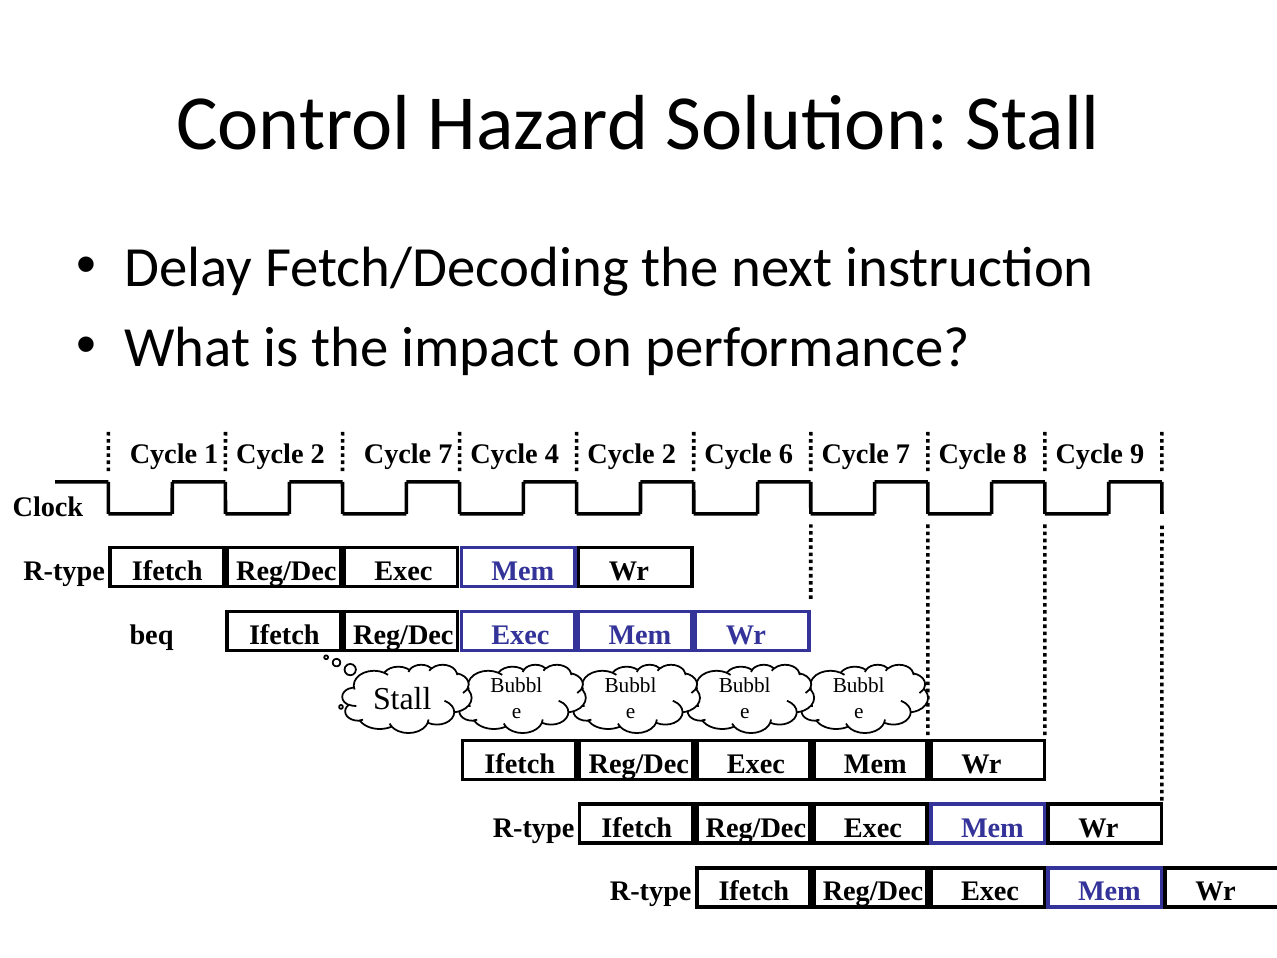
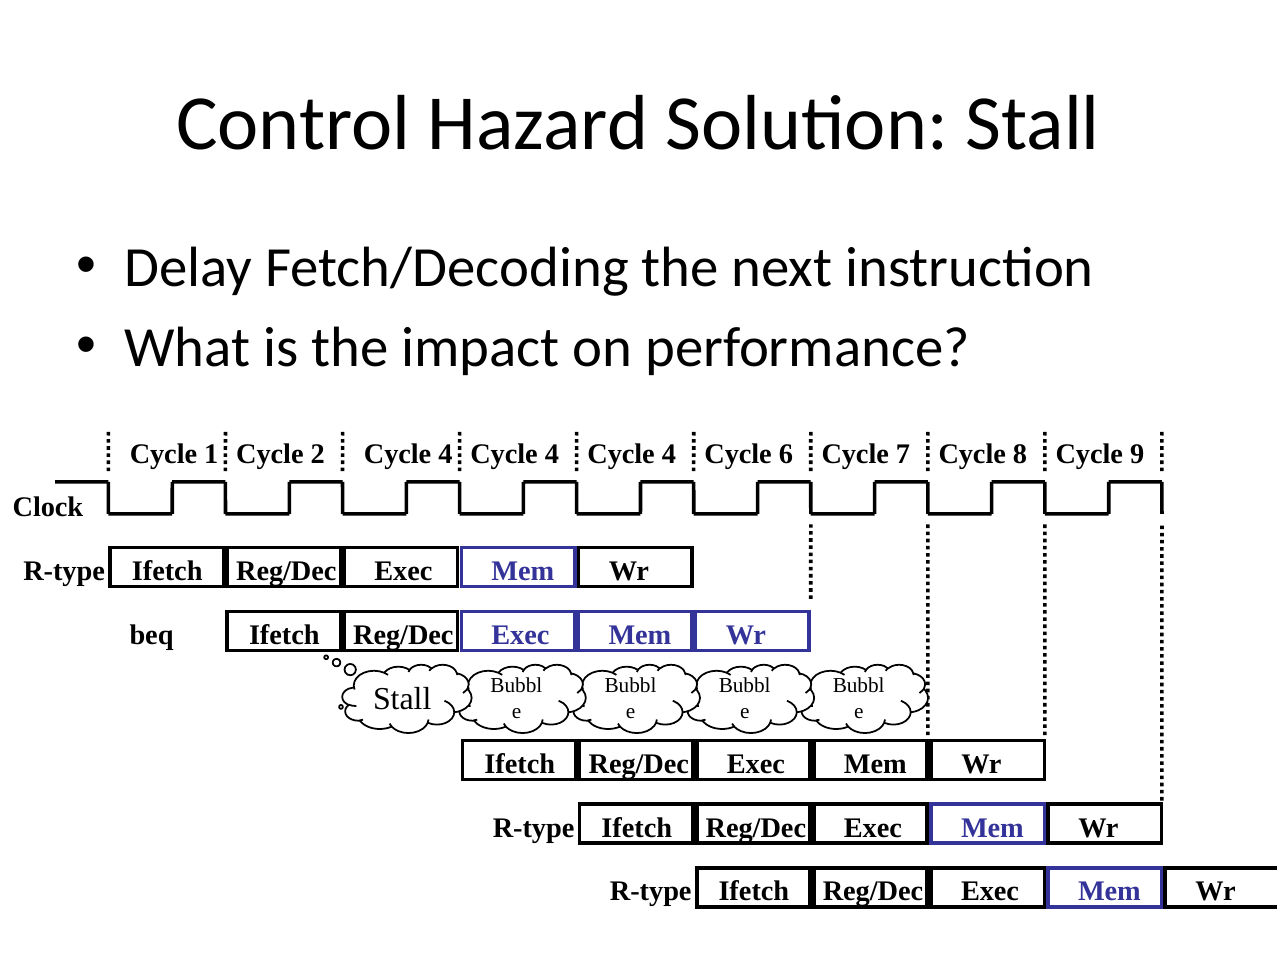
2 Cycle 7: 7 -> 4
2 at (669, 454): 2 -> 4
